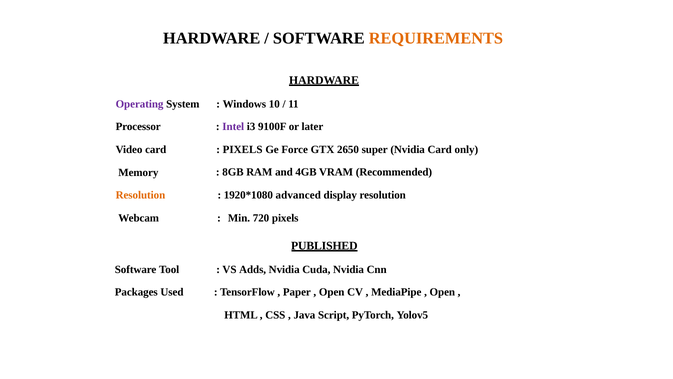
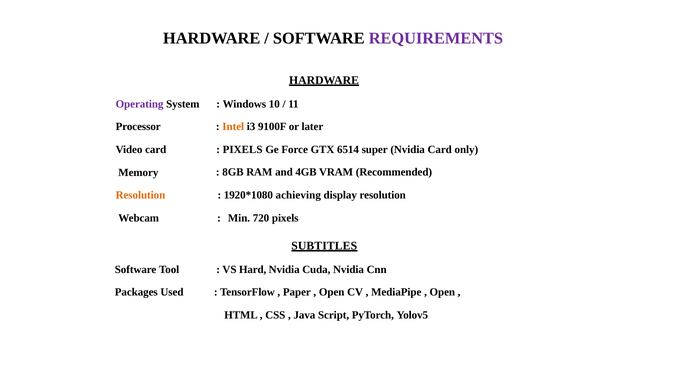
REQUIREMENTS colour: orange -> purple
Intel colour: purple -> orange
2650: 2650 -> 6514
advanced: advanced -> achieving
PUBLISHED: PUBLISHED -> SUBTITLES
Adds: Adds -> Hard
